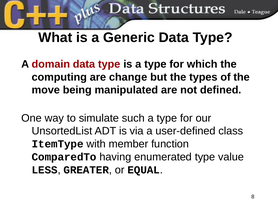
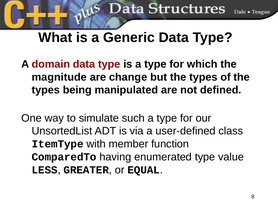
computing: computing -> magnitude
move at (46, 90): move -> types
